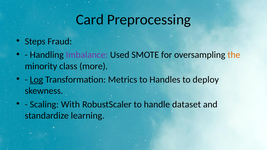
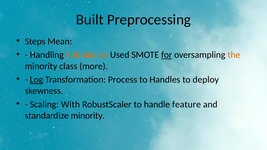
Card: Card -> Built
Fraud: Fraud -> Mean
Imbalance colour: purple -> orange
for underline: none -> present
Metrics: Metrics -> Process
dataset: dataset -> feature
standardize learning: learning -> minority
